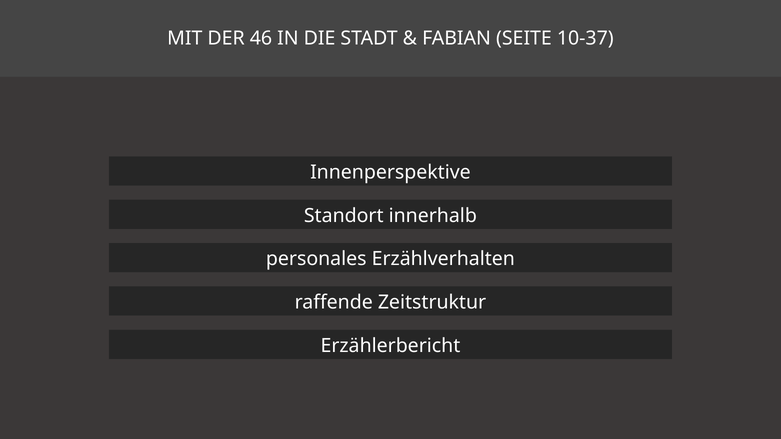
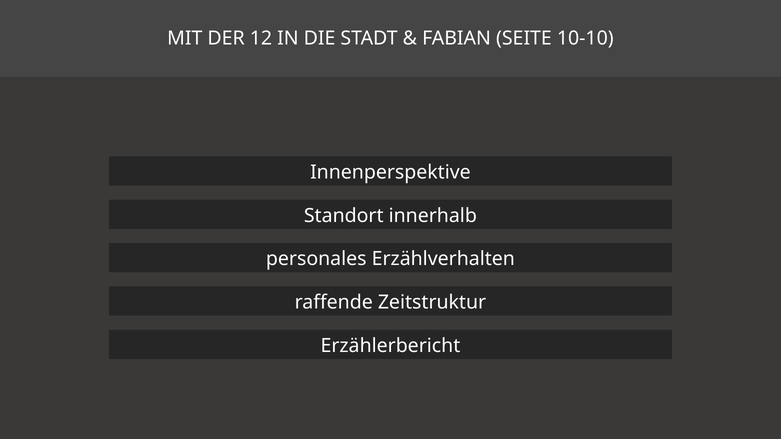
46: 46 -> 12
10-37: 10-37 -> 10-10
